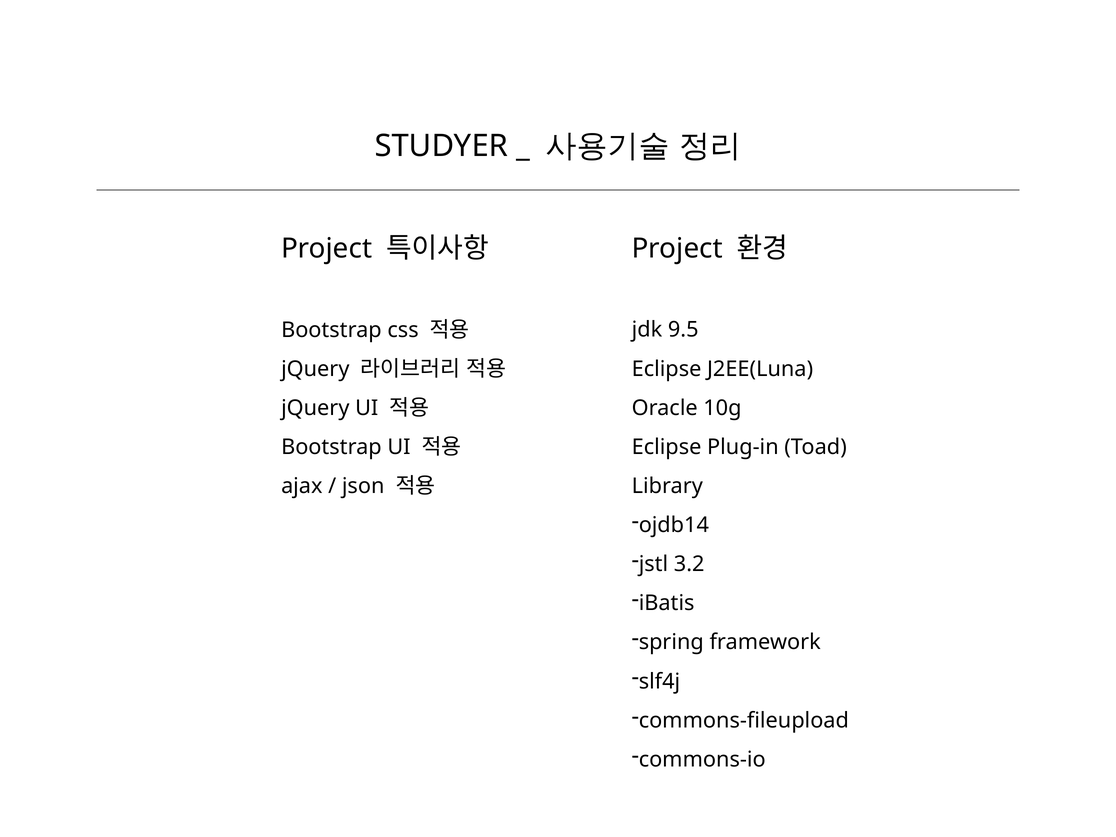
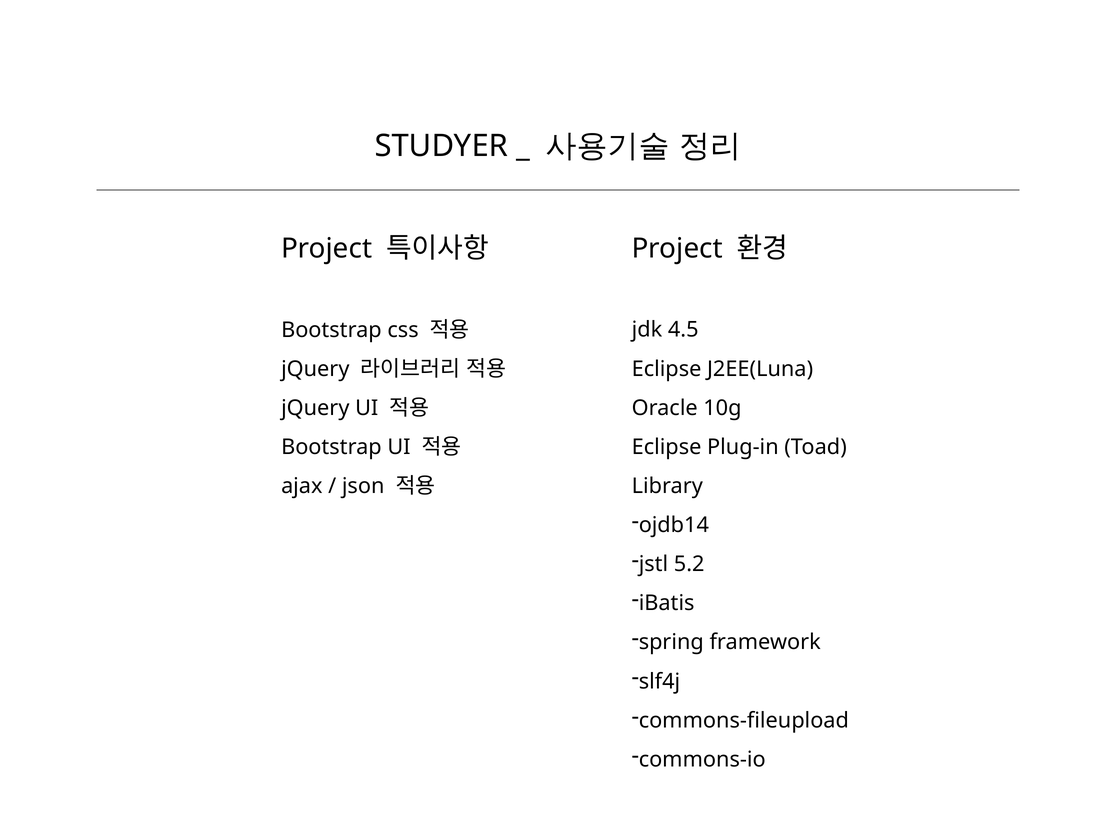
9.5: 9.5 -> 4.5
3.2: 3.2 -> 5.2
